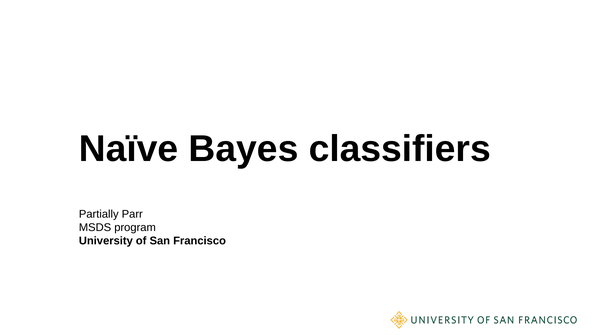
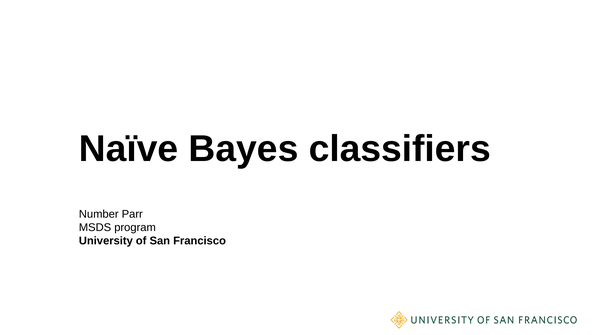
Partially: Partially -> Number
